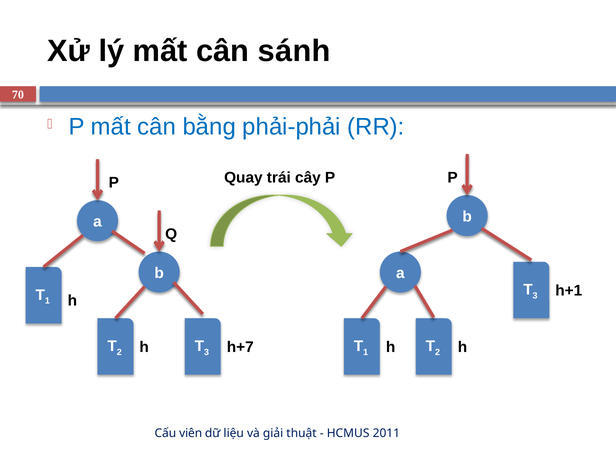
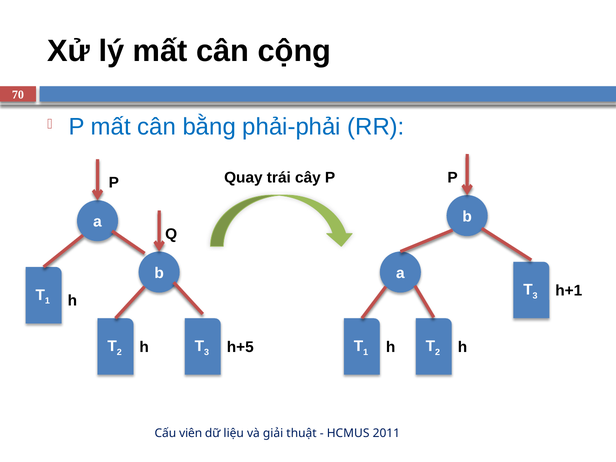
sánh: sánh -> cộng
h+7: h+7 -> h+5
